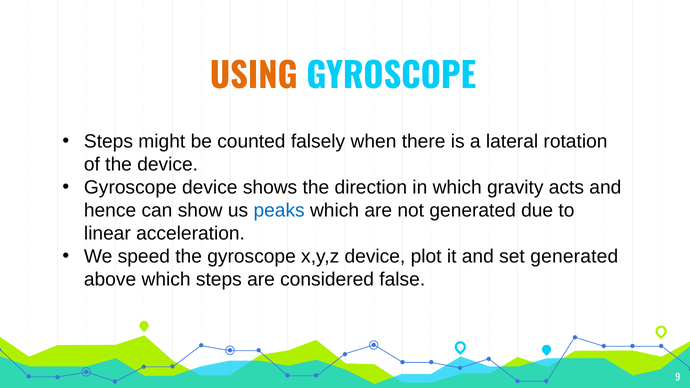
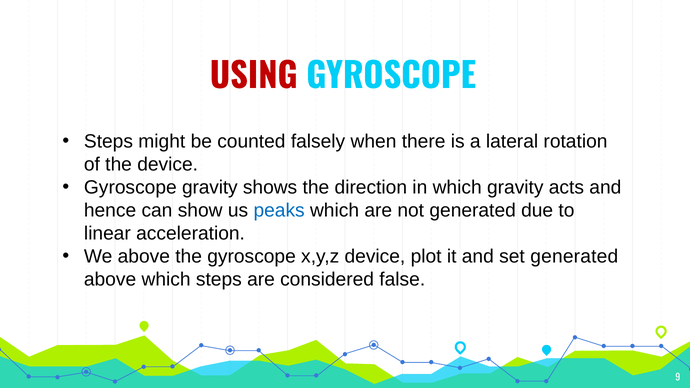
USING colour: orange -> red
Gyroscope device: device -> gravity
We speed: speed -> above
